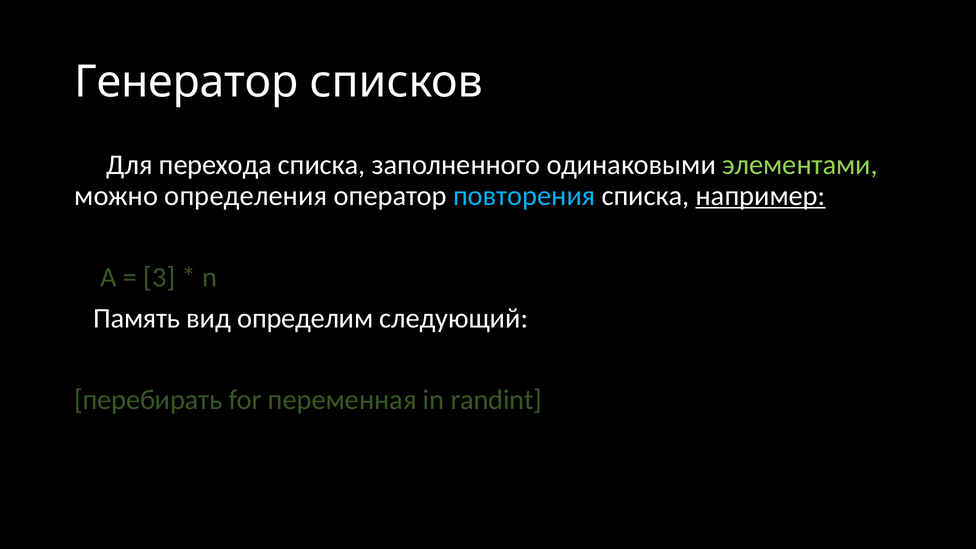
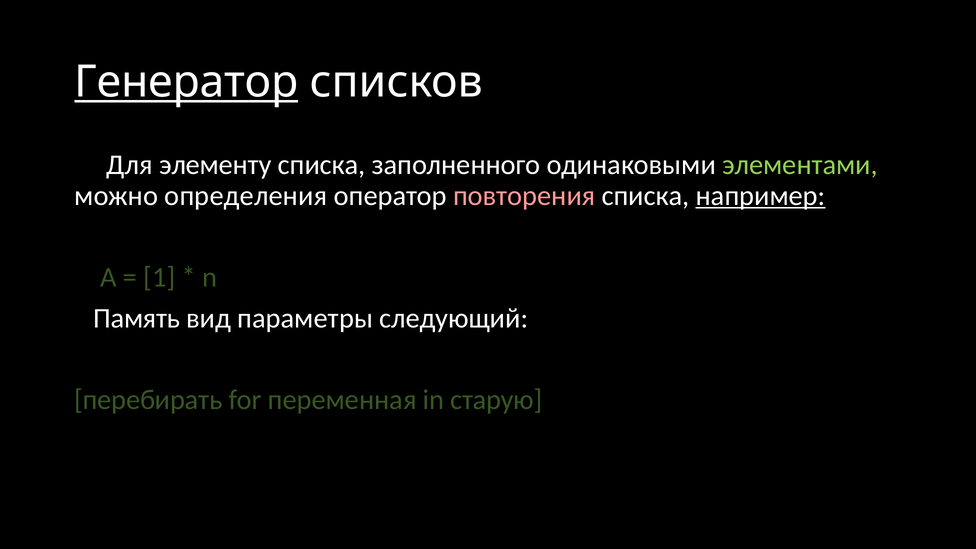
Генератор underline: none -> present
перехода: перехода -> элементу
повторения colour: light blue -> pink
3: 3 -> 1
определим: определим -> параметры
randint: randint -> старую
